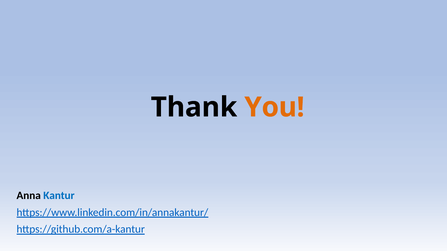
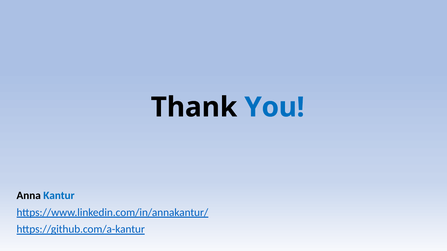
You colour: orange -> blue
